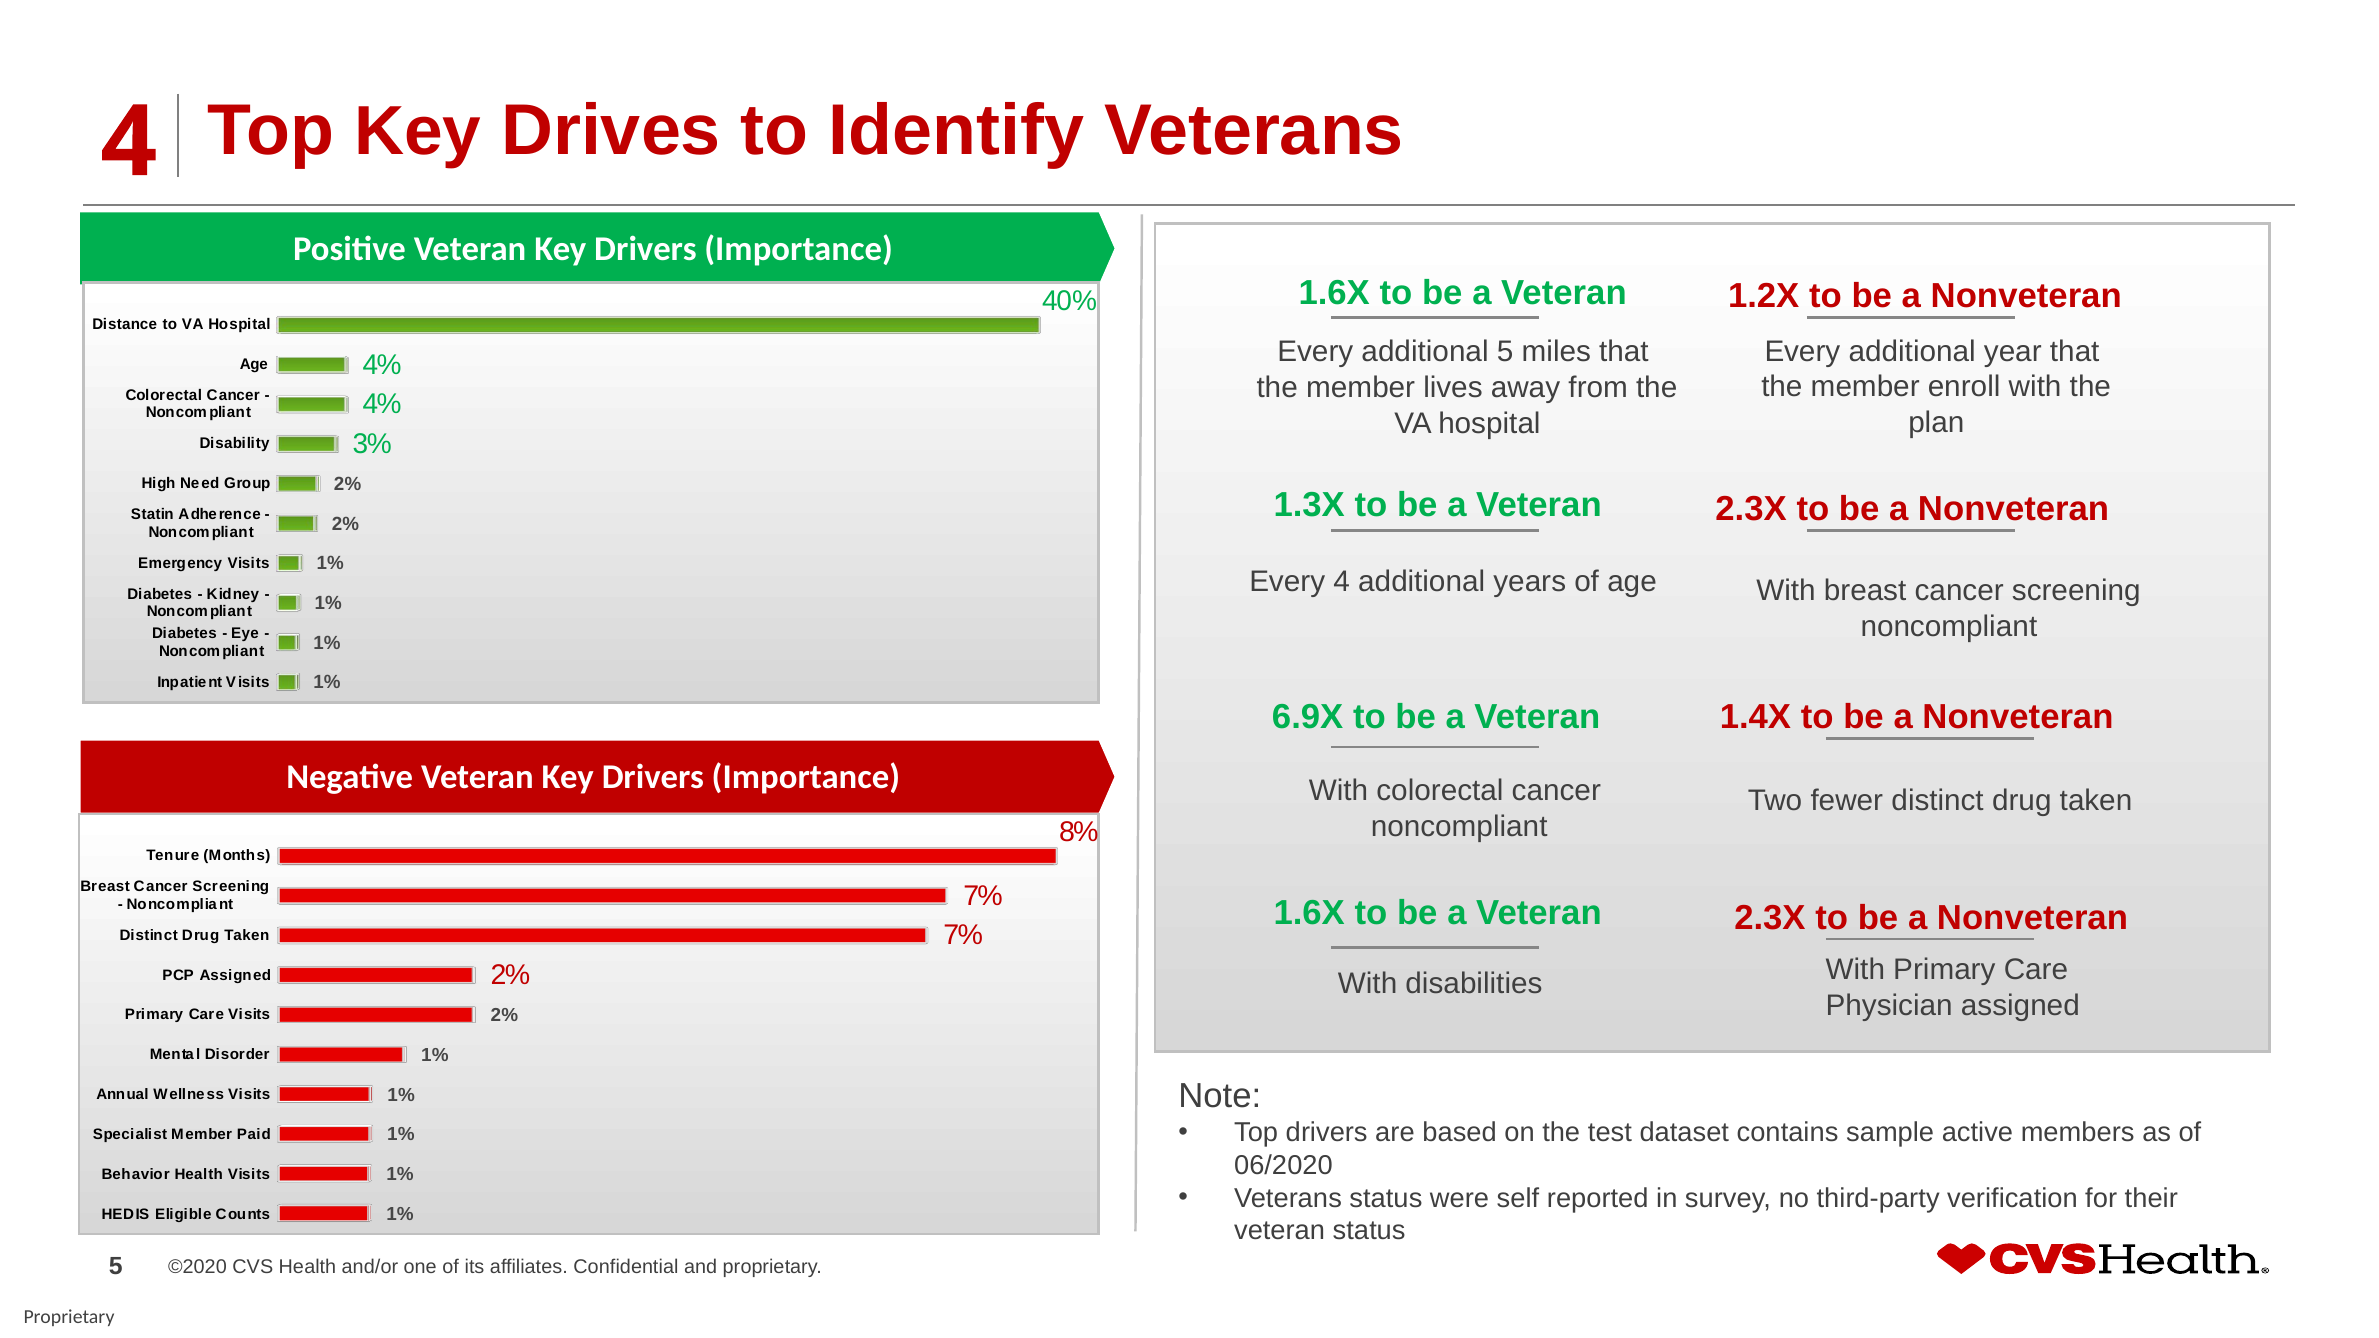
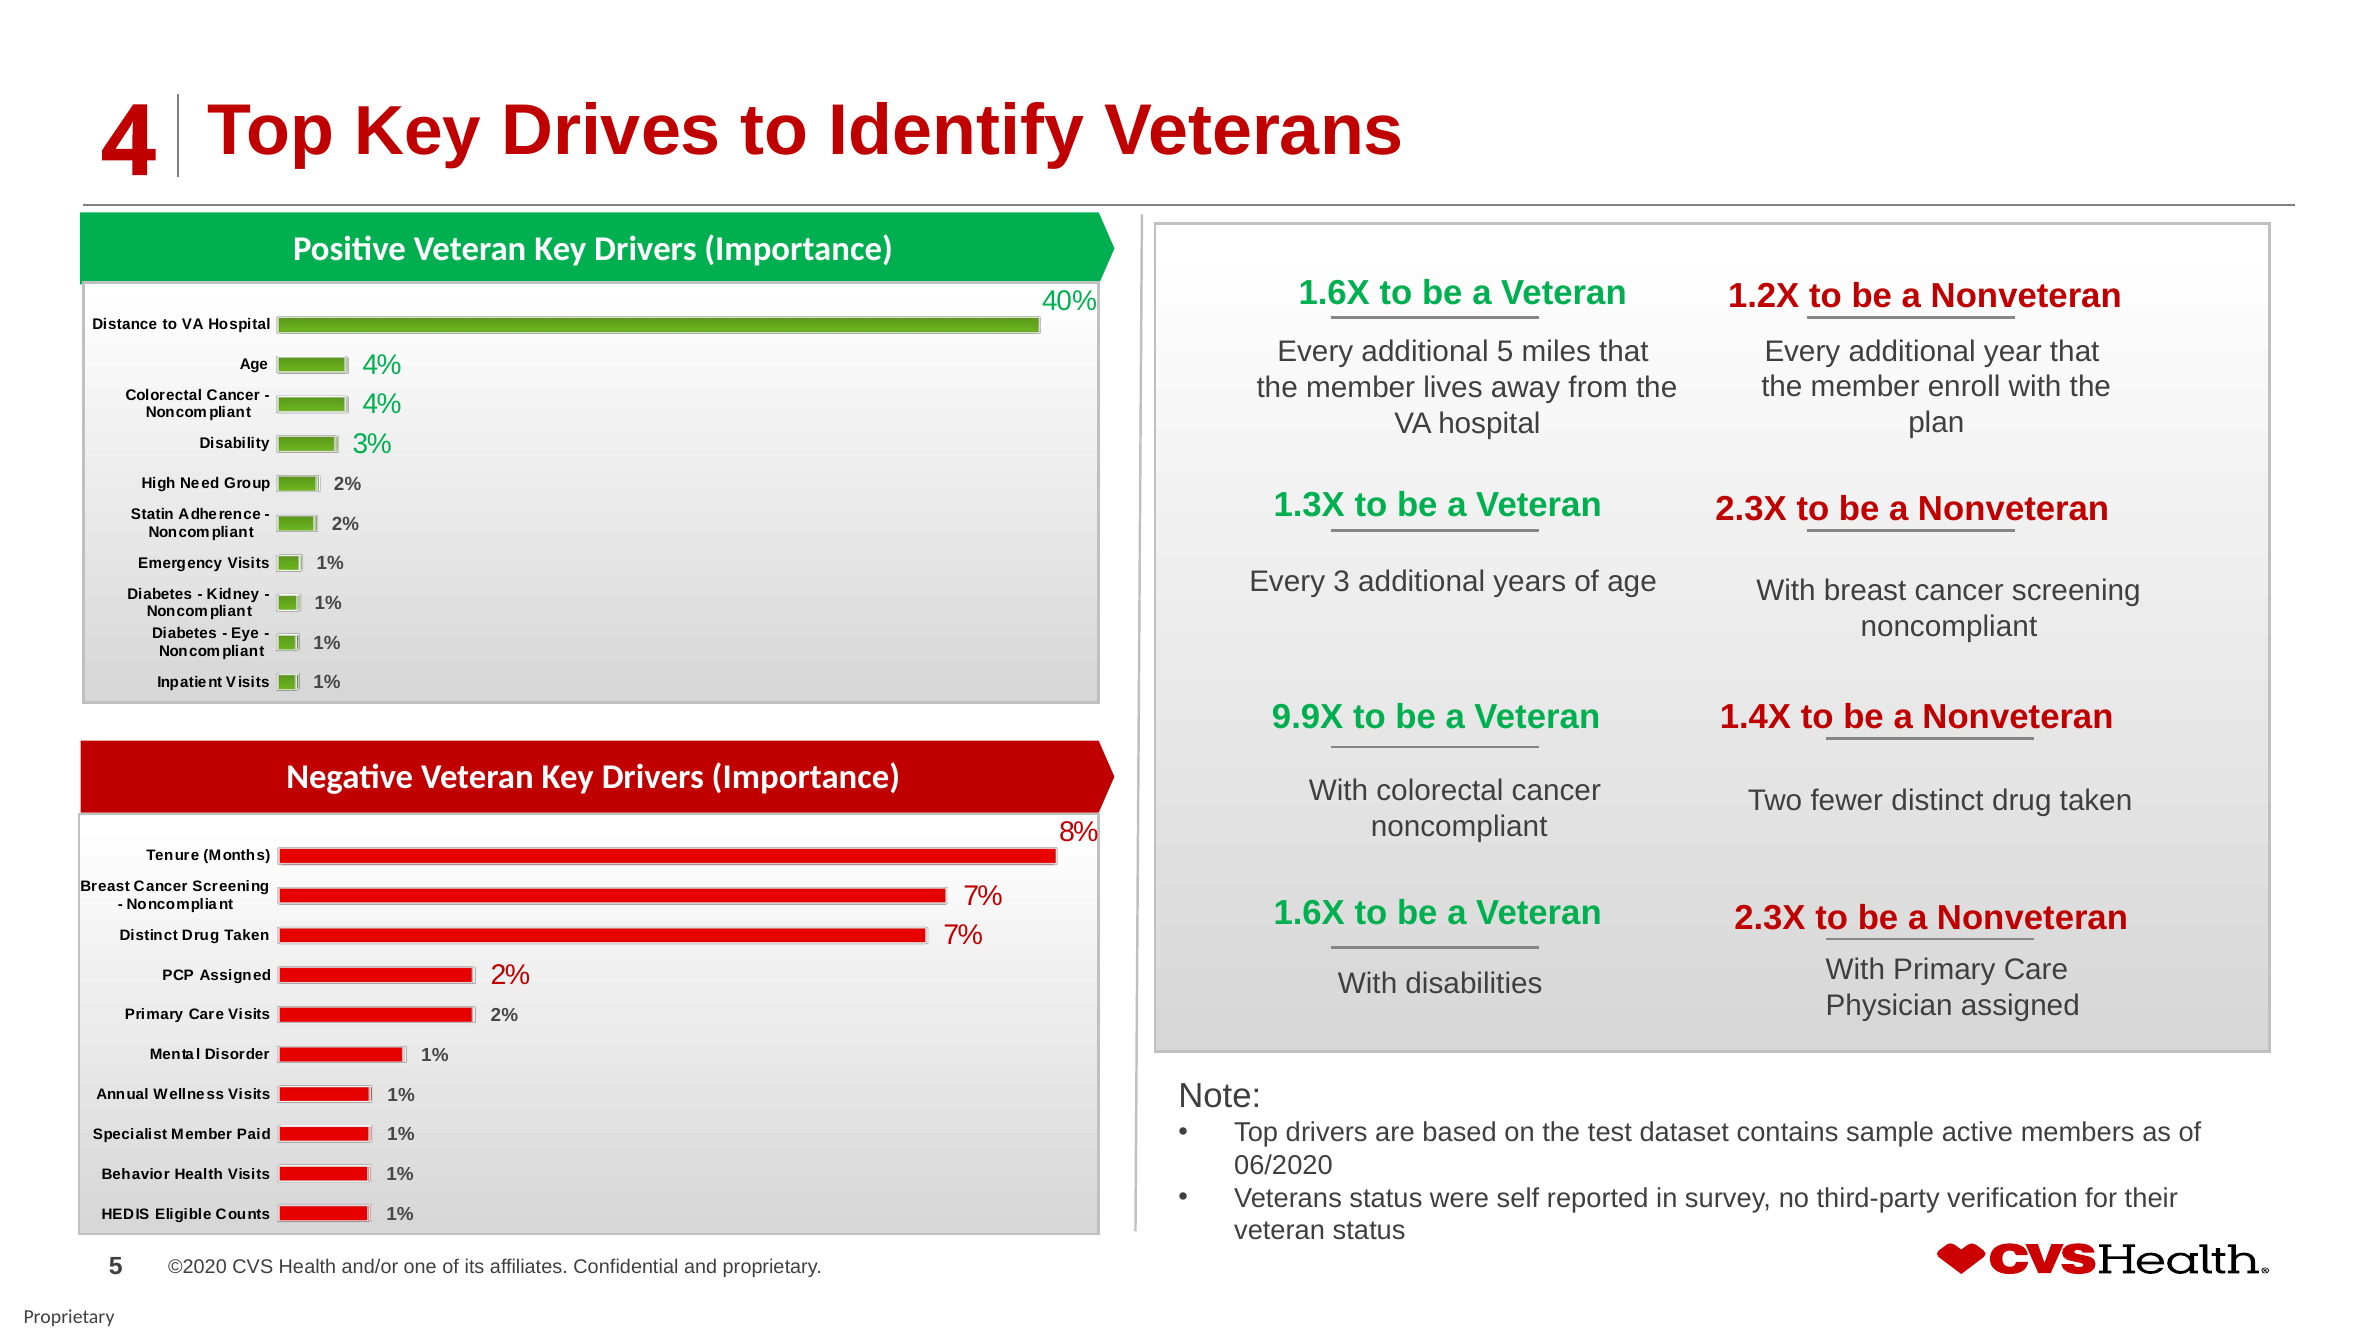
Every 4: 4 -> 3
6.9X: 6.9X -> 9.9X
